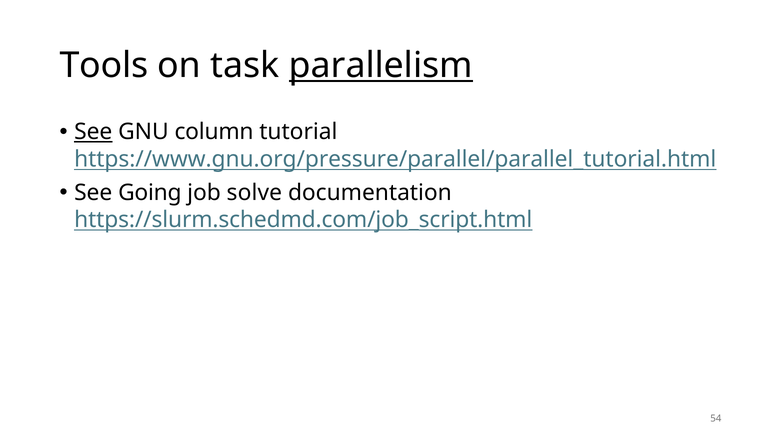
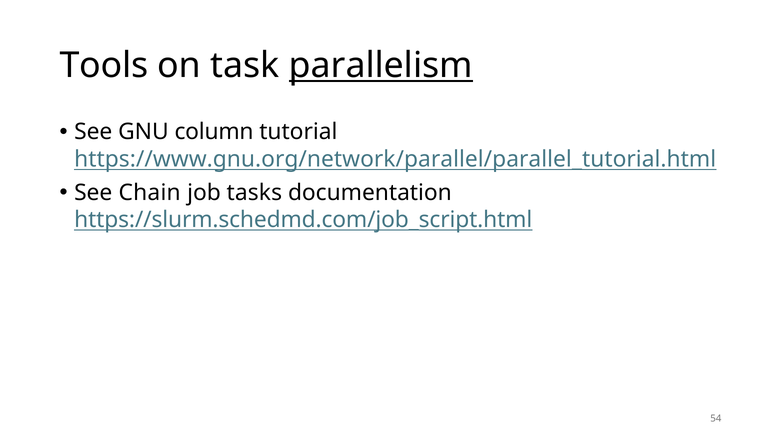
See at (93, 132) underline: present -> none
https://www.gnu.org/pressure/parallel/parallel_tutorial.html: https://www.gnu.org/pressure/parallel/parallel_tutorial.html -> https://www.gnu.org/network/parallel/parallel_tutorial.html
Going: Going -> Chain
solve: solve -> tasks
